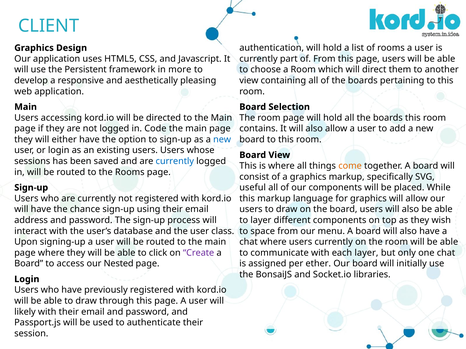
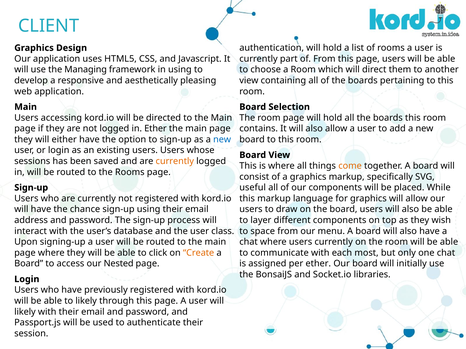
Persistent: Persistent -> Managing
in more: more -> using
in Code: Code -> Ether
currently at (175, 161) colour: blue -> orange
Create colour: purple -> orange
each layer: layer -> most
able to draw: draw -> likely
